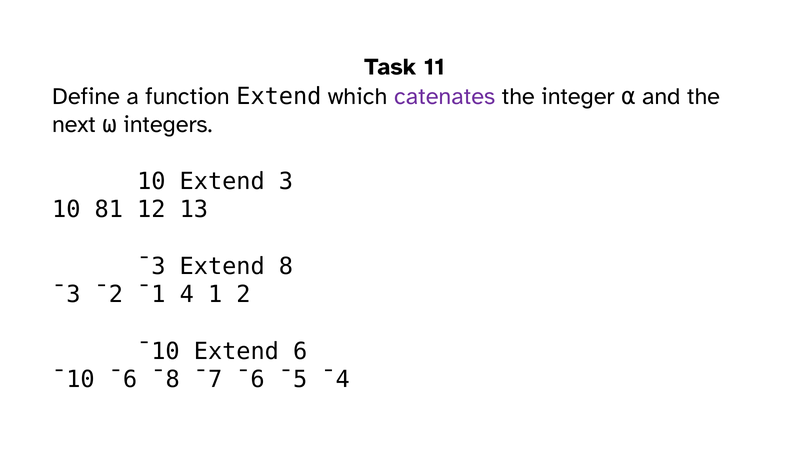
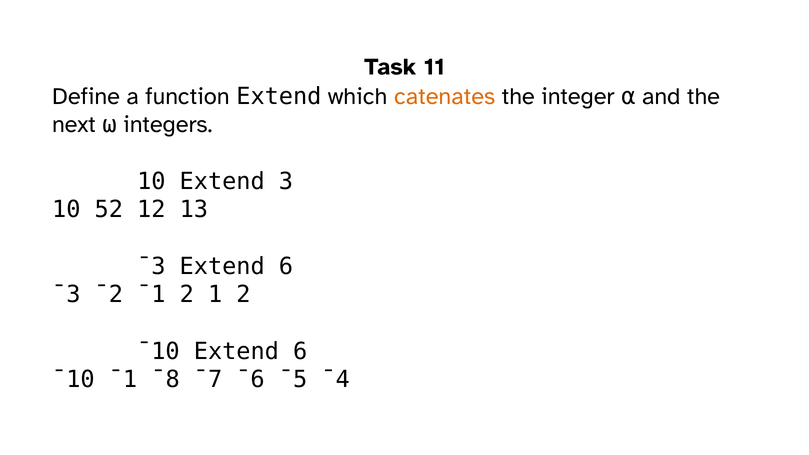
catenates colour: purple -> orange
81: 81 -> 52
¯3 Extend 8: 8 -> 6
¯1 4: 4 -> 2
¯10 ¯6: ¯6 -> ¯1
